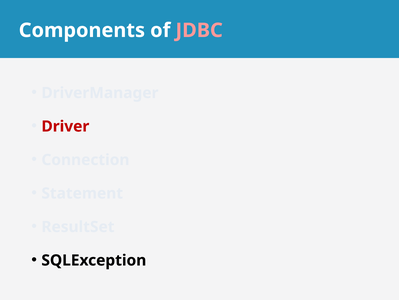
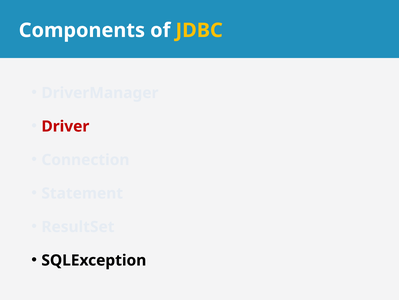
JDBC colour: pink -> yellow
